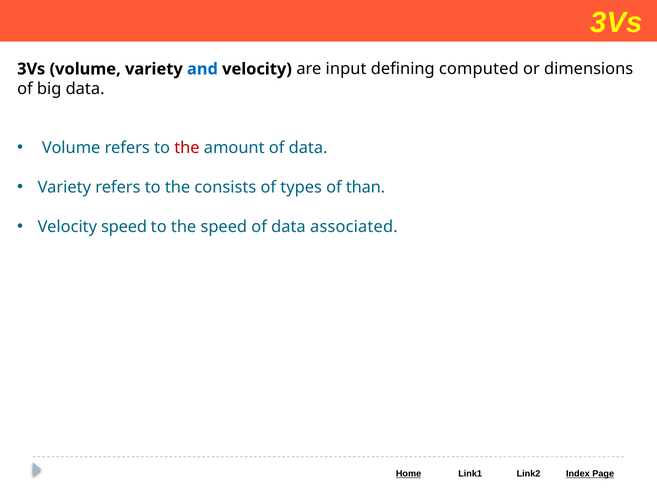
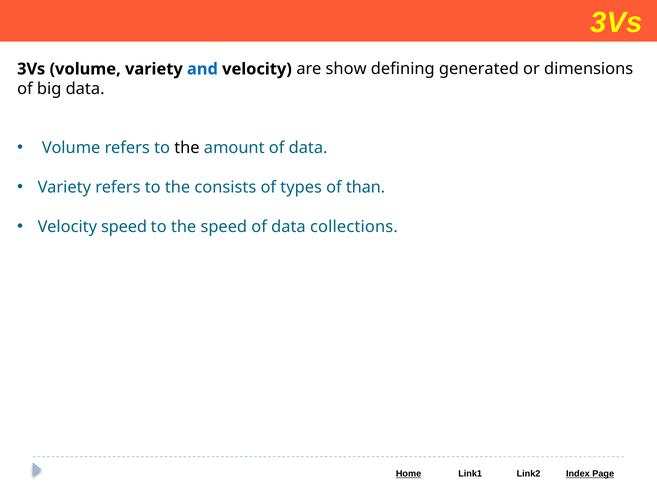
input: input -> show
computed: computed -> generated
the at (187, 148) colour: red -> black
associated: associated -> collections
